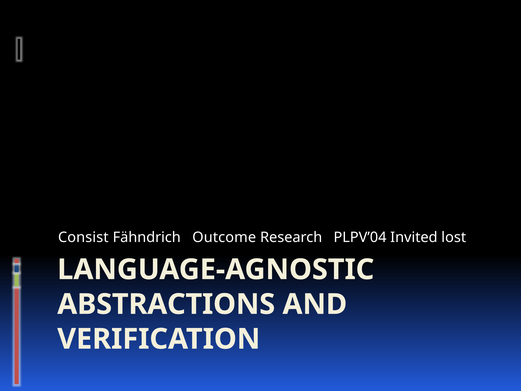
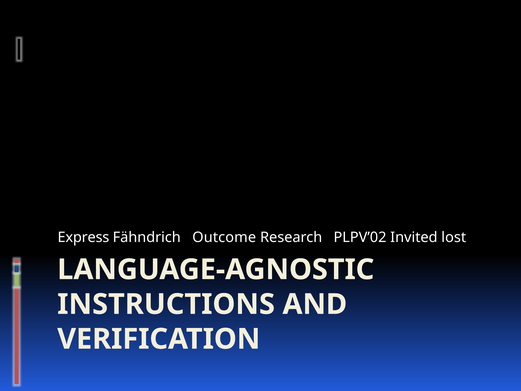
Consist: Consist -> Express
PLPV’04: PLPV’04 -> PLPV’02
ABSTRACTIONS: ABSTRACTIONS -> INSTRUCTIONS
